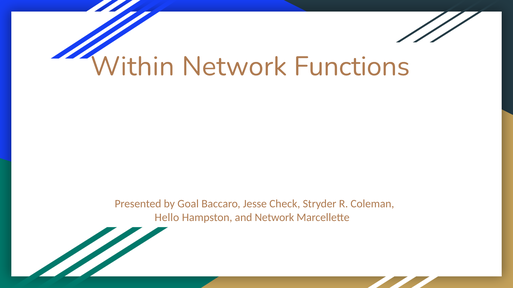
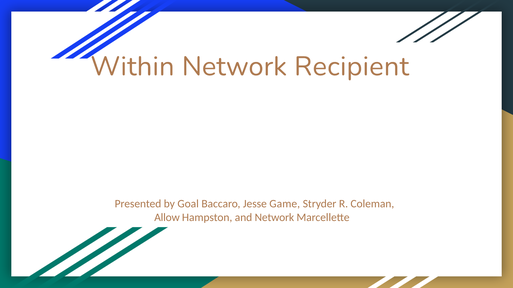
Functions: Functions -> Recipient
Check: Check -> Game
Hello: Hello -> Allow
